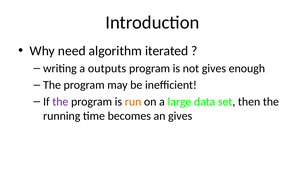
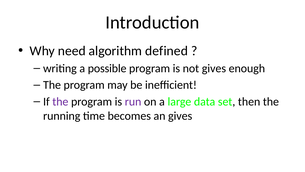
iterated: iterated -> defined
outputs: outputs -> possible
run colour: orange -> purple
